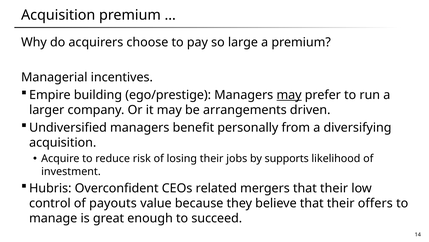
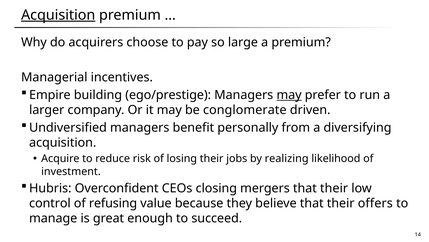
Acquisition at (58, 15) underline: none -> present
arrangements: arrangements -> conglomerate
supports: supports -> realizing
related: related -> closing
payouts: payouts -> refusing
